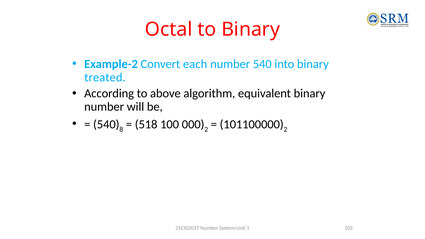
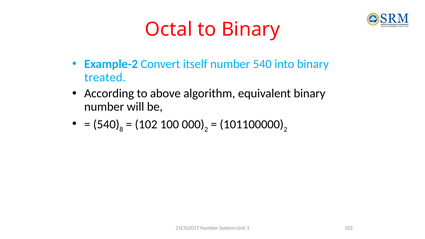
each: each -> itself
518 at (146, 125): 518 -> 102
